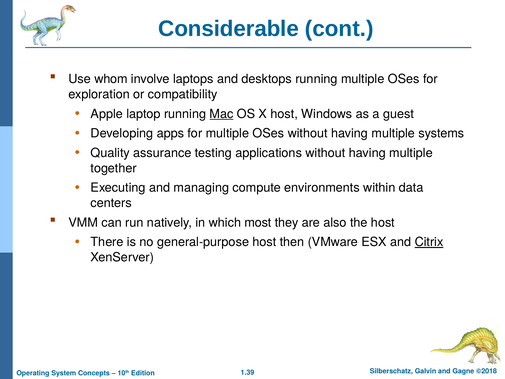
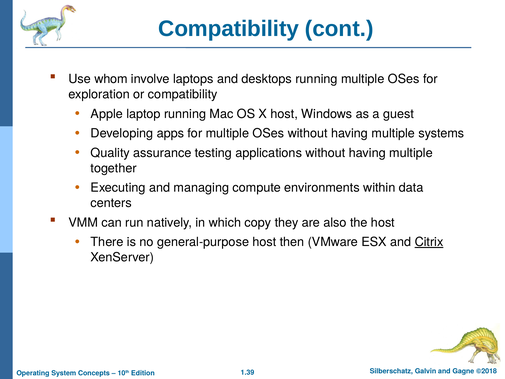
Considerable at (229, 29): Considerable -> Compatibility
Mac underline: present -> none
most: most -> copy
